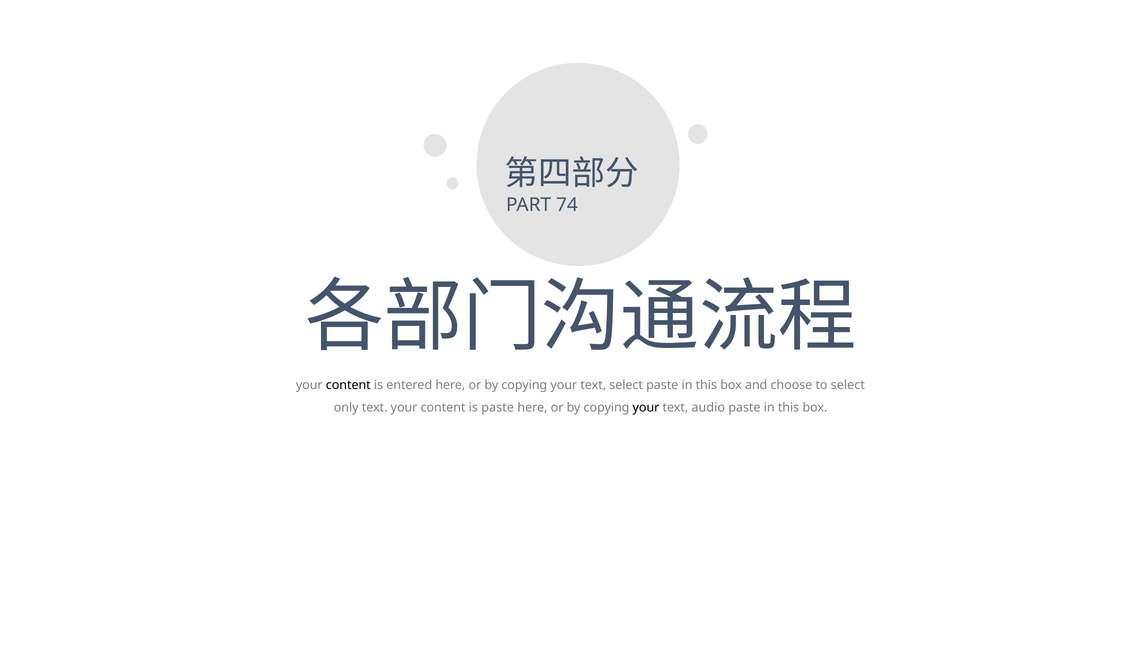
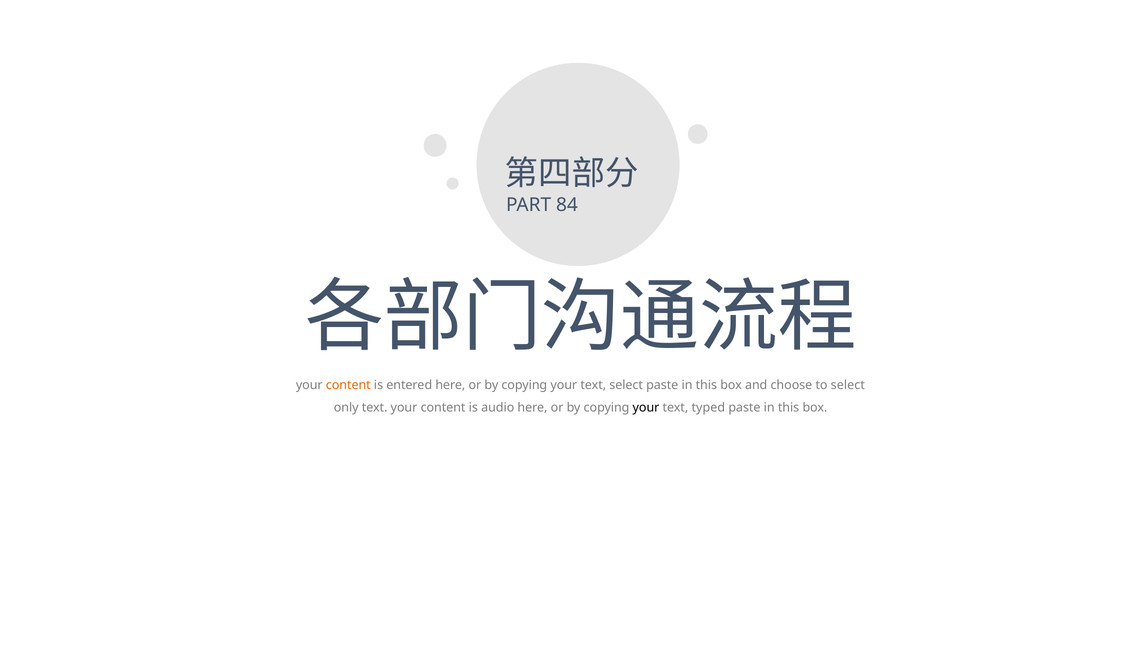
74: 74 -> 84
content at (348, 385) colour: black -> orange
is paste: paste -> audio
audio: audio -> typed
